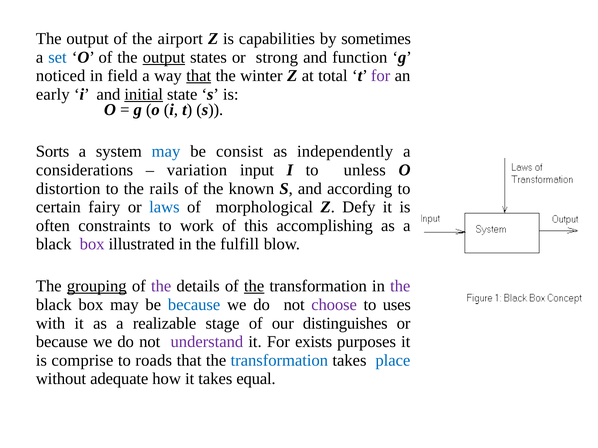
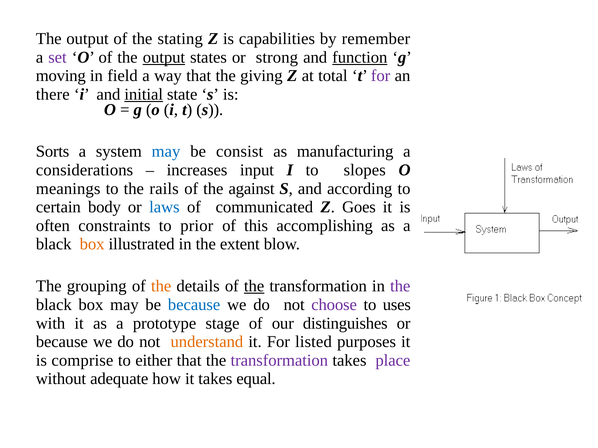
airport: airport -> stating
sometimes: sometimes -> remember
set colour: blue -> purple
function underline: none -> present
noticed: noticed -> moving
that at (199, 76) underline: present -> none
winter: winter -> giving
early: early -> there
independently: independently -> manufacturing
variation: variation -> increases
unless: unless -> slopes
distortion: distortion -> meanings
known: known -> against
fairy: fairy -> body
morphological: morphological -> communicated
Defy: Defy -> Goes
work: work -> prior
box at (92, 244) colour: purple -> orange
fulfill: fulfill -> extent
grouping underline: present -> none
the at (161, 286) colour: purple -> orange
realizable: realizable -> prototype
understand colour: purple -> orange
exists: exists -> listed
roads: roads -> either
transformation at (279, 361) colour: blue -> purple
place colour: blue -> purple
